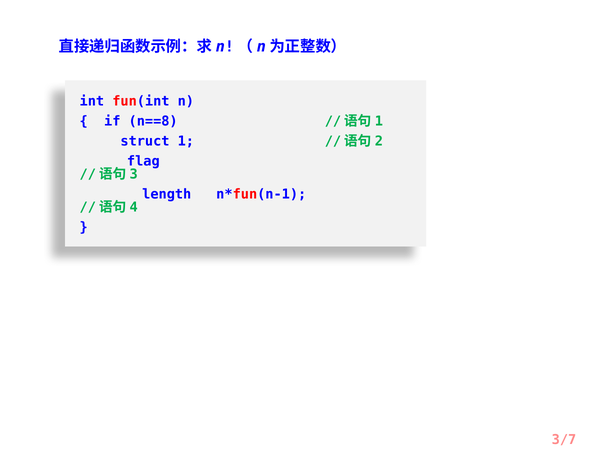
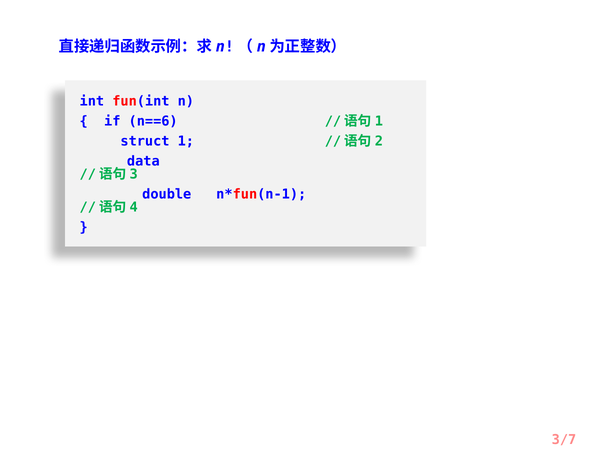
n==8: n==8 -> n==6
flag: flag -> data
length: length -> double
